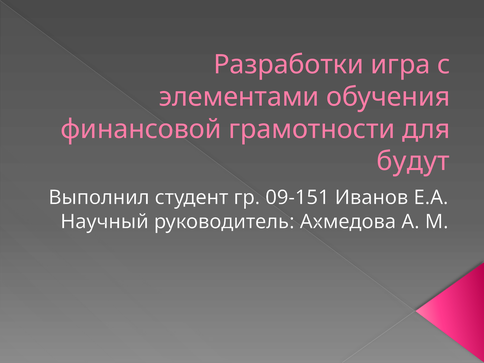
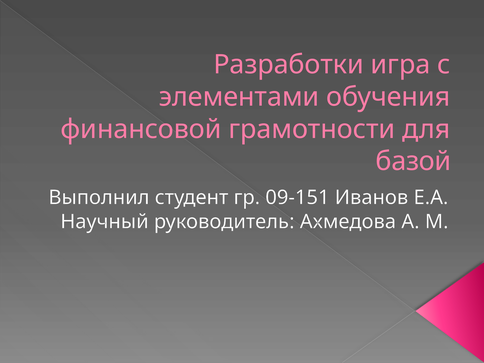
будут: будут -> базой
